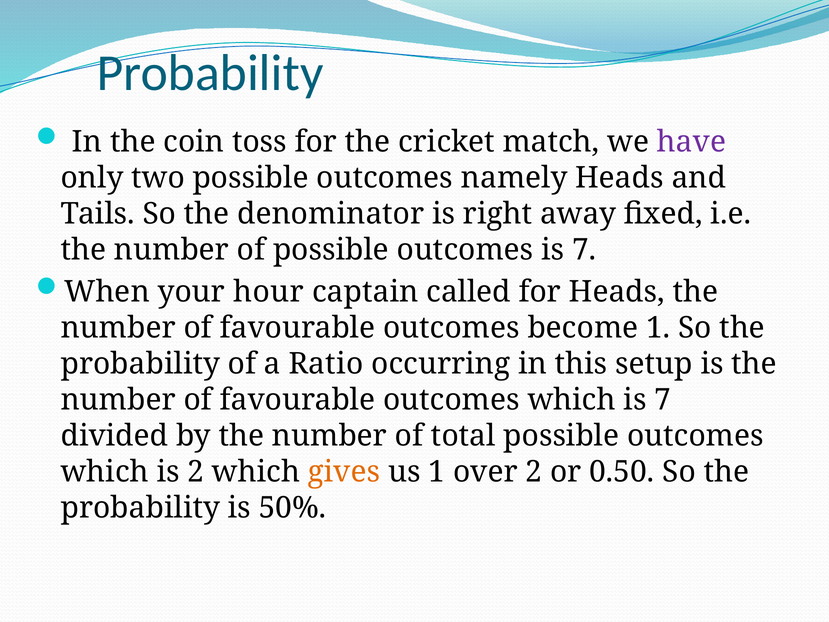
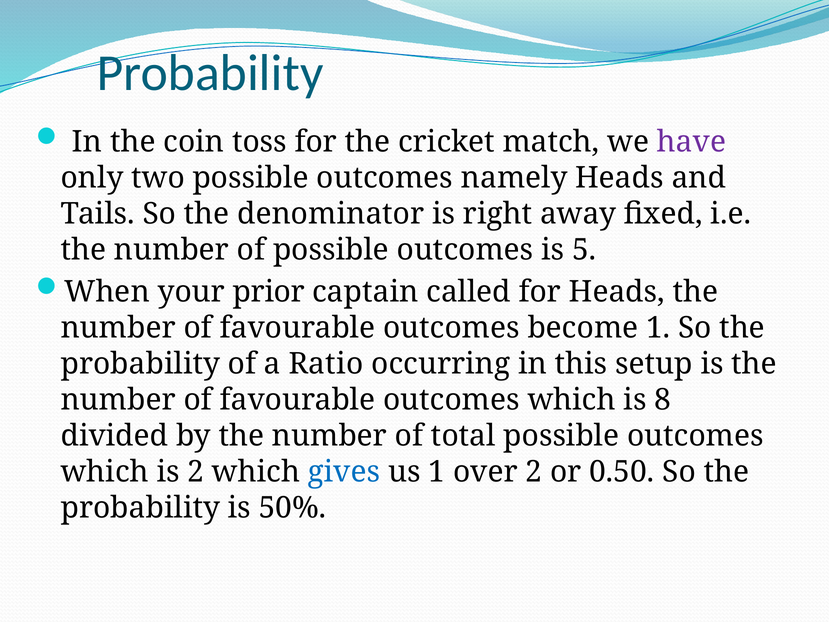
outcomes is 7: 7 -> 5
hour: hour -> prior
which is 7: 7 -> 8
gives colour: orange -> blue
